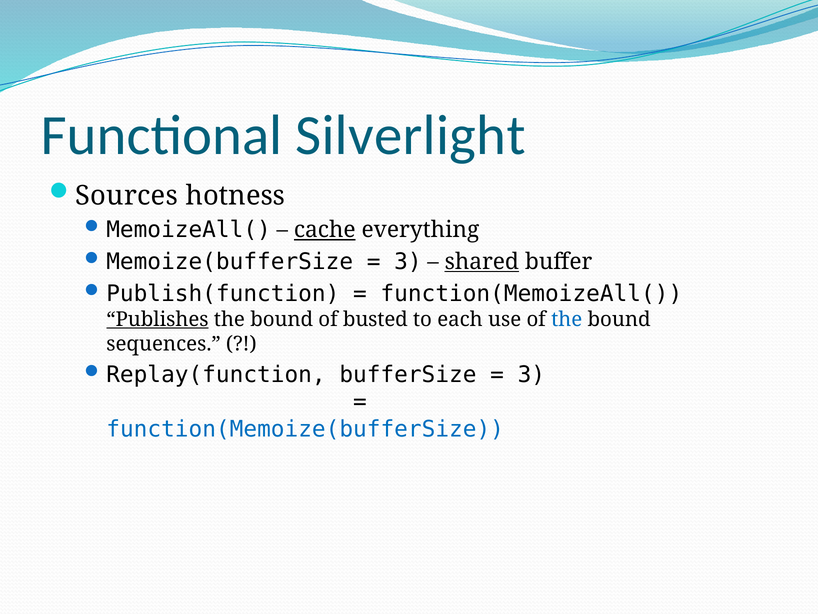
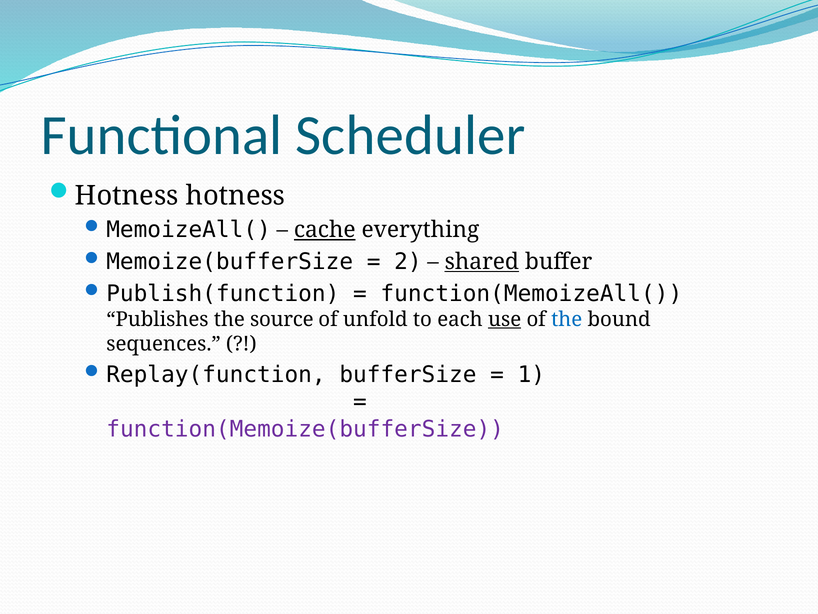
Silverlight: Silverlight -> Scheduler
Sources at (127, 195): Sources -> Hotness
3 at (408, 262): 3 -> 2
Publishes underline: present -> none
bound at (282, 319): bound -> source
busted: busted -> unfold
use underline: none -> present
3 at (531, 374): 3 -> 1
function(Memoize(bufferSize colour: blue -> purple
